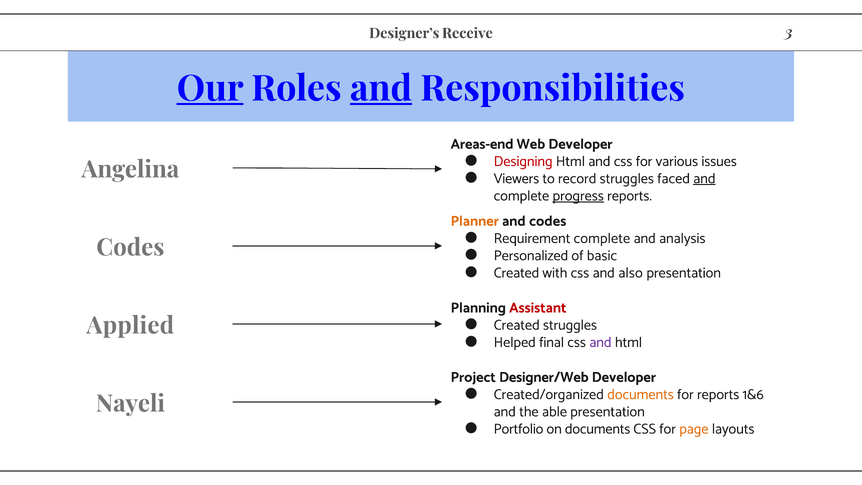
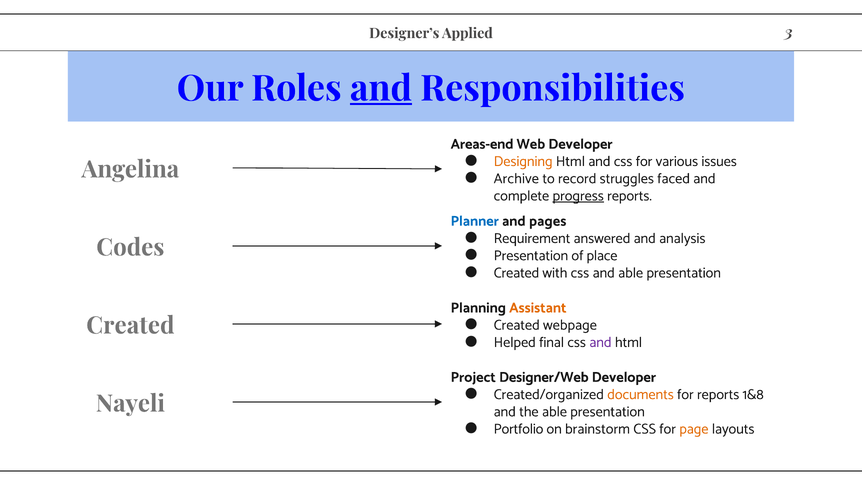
Receive: Receive -> Applied
Our underline: present -> none
Designing colour: red -> orange
Viewers: Viewers -> Archive
and at (704, 178) underline: present -> none
Planner colour: orange -> blue
and codes: codes -> pages
Requirement complete: complete -> answered
Personalized at (531, 255): Personalized -> Presentation
basic: basic -> place
and also: also -> able
Assistant colour: red -> orange
Applied at (130, 326): Applied -> Created
Created struggles: struggles -> webpage
1&6: 1&6 -> 1&8
on documents: documents -> brainstorm
